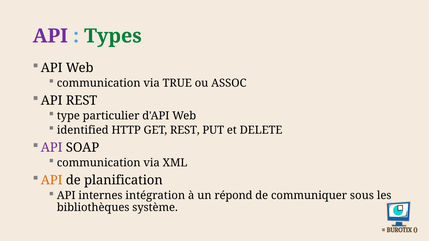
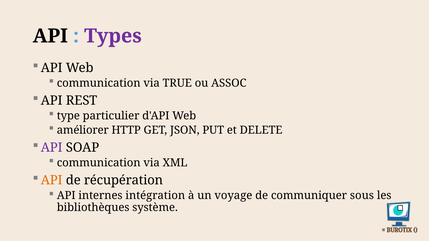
API at (50, 36) colour: purple -> black
Types colour: green -> purple
identified: identified -> améliorer
GET REST: REST -> JSON
planification: planification -> récupération
répond: répond -> voyage
